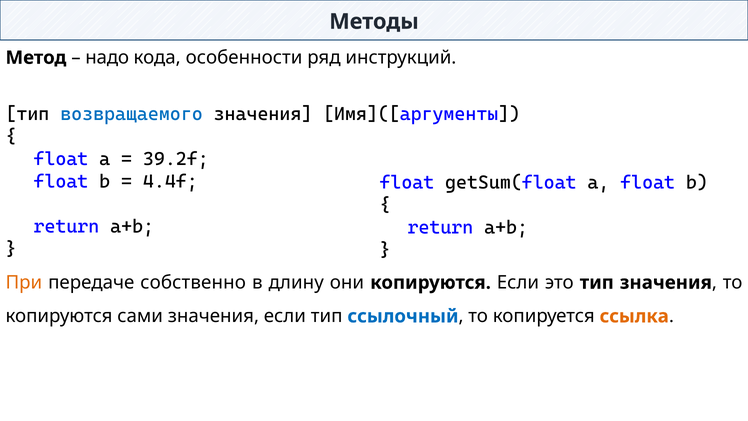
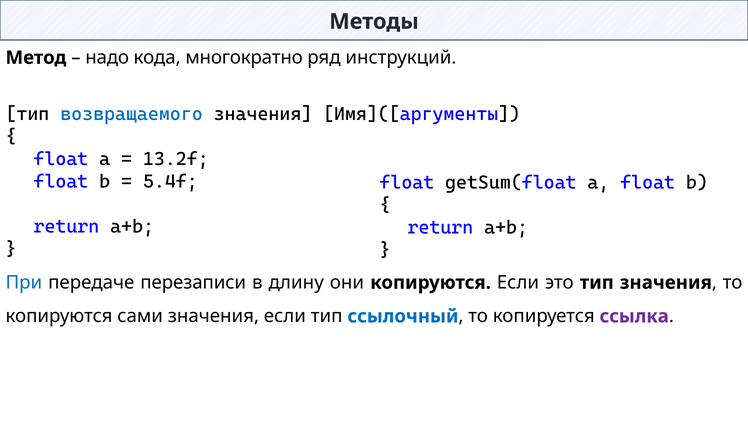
особенности: особенности -> многократно
39.2f: 39.2f -> 13.2f
4.4f: 4.4f -> 5.4f
При colour: orange -> blue
собственно: собственно -> перезаписи
ссылка colour: orange -> purple
